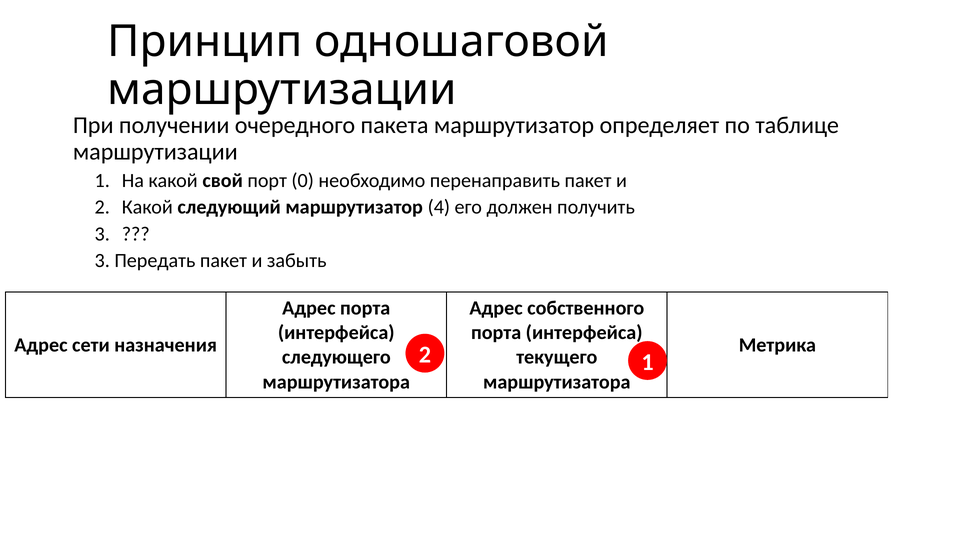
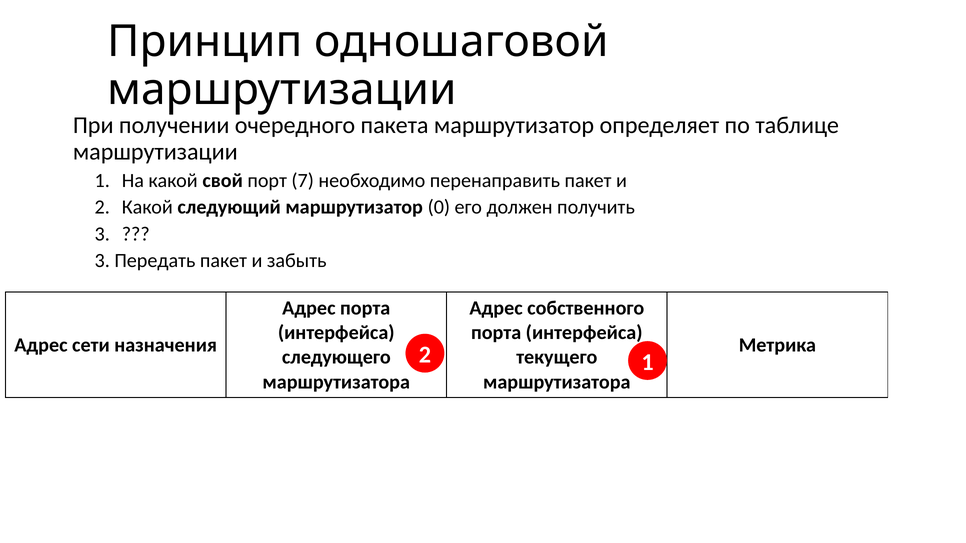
0: 0 -> 7
4: 4 -> 0
